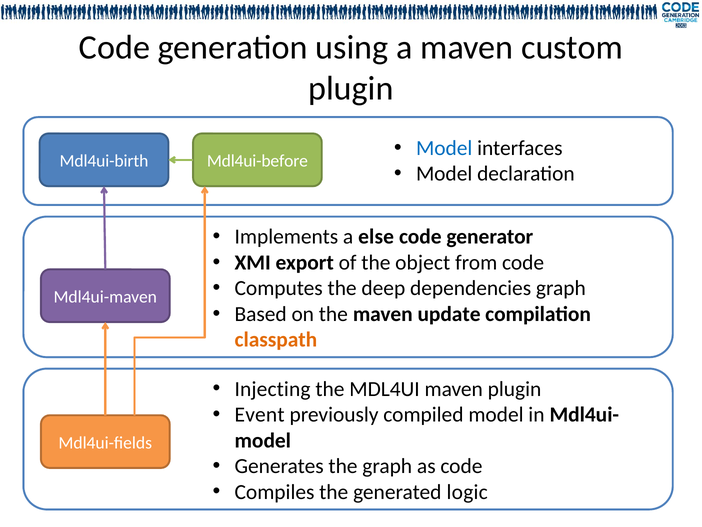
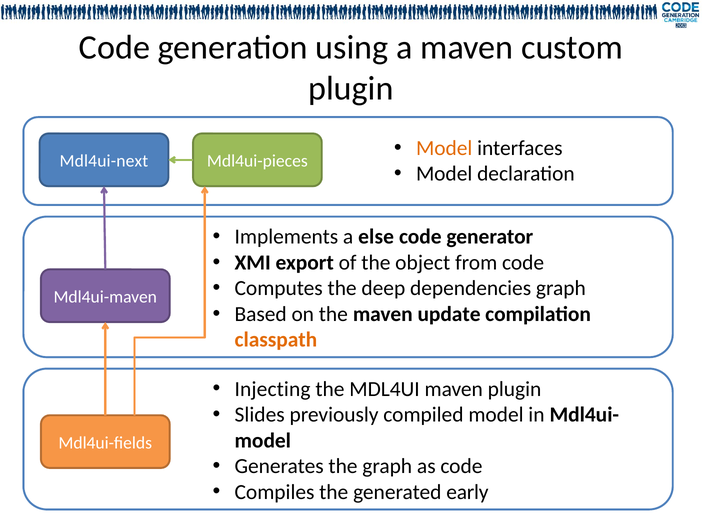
Model at (444, 148) colour: blue -> orange
Mdl4ui-birth: Mdl4ui-birth -> Mdl4ui-next
Mdl4ui-before: Mdl4ui-before -> Mdl4ui-pieces
Event: Event -> Slides
logic: logic -> early
